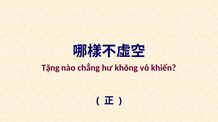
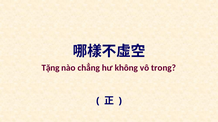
khiến: khiến -> trong
